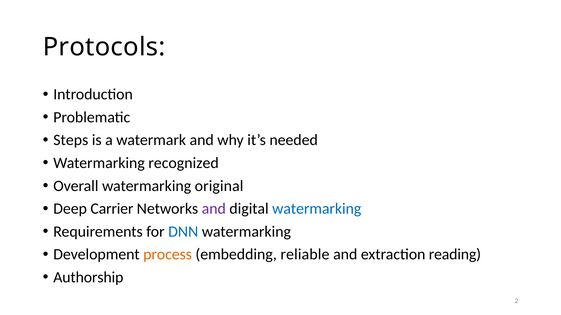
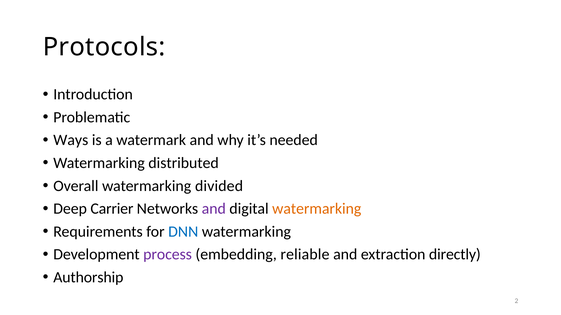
Steps: Steps -> Ways
recognized: recognized -> distributed
original: original -> divided
watermarking at (317, 209) colour: blue -> orange
process colour: orange -> purple
reading: reading -> directly
